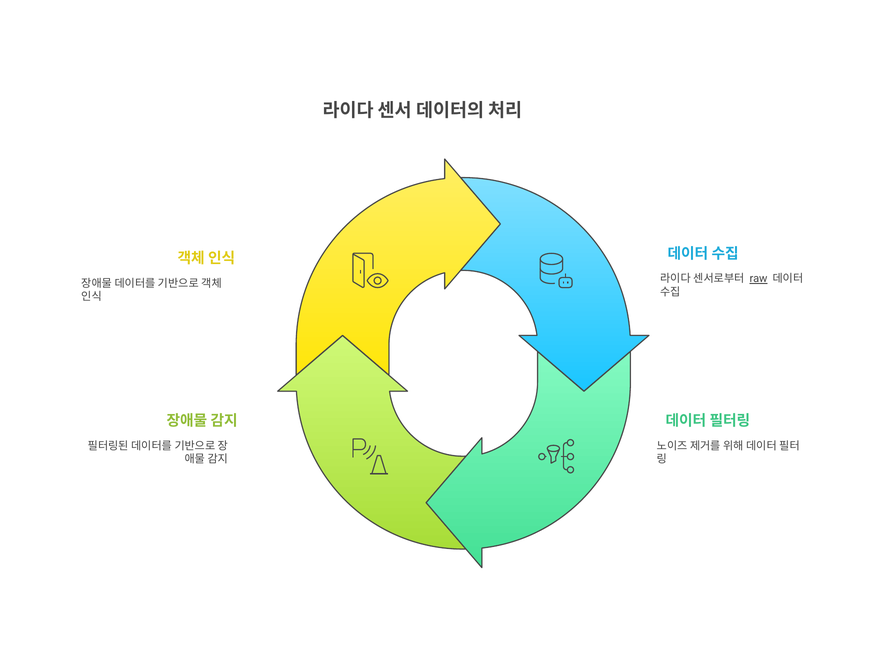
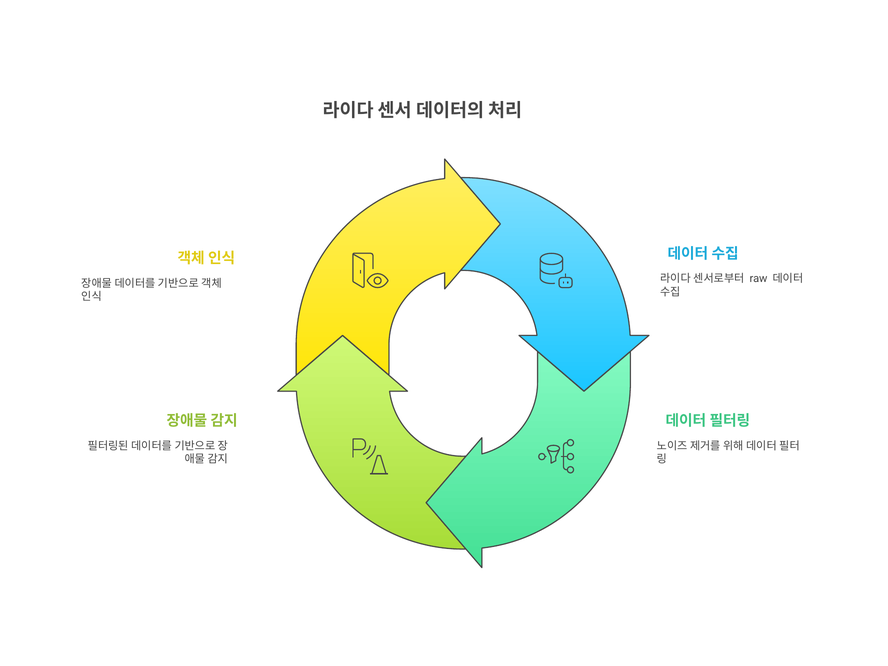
raw underline: present -> none
